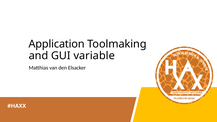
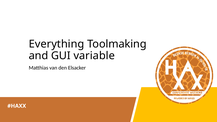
Application: Application -> Everything
